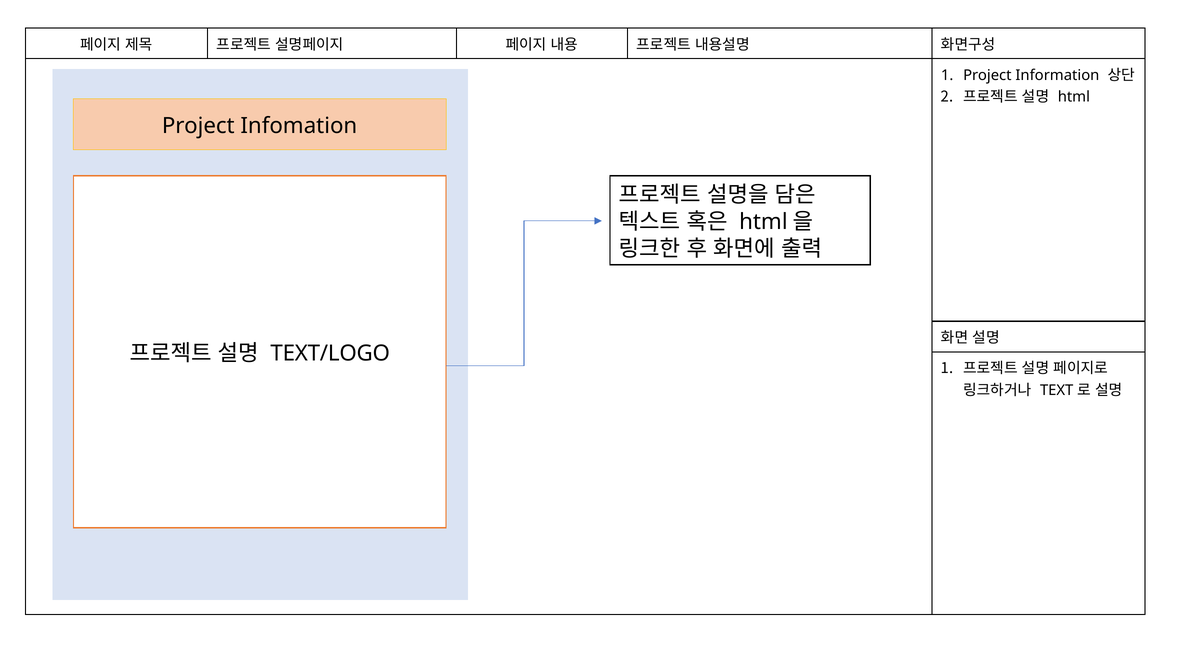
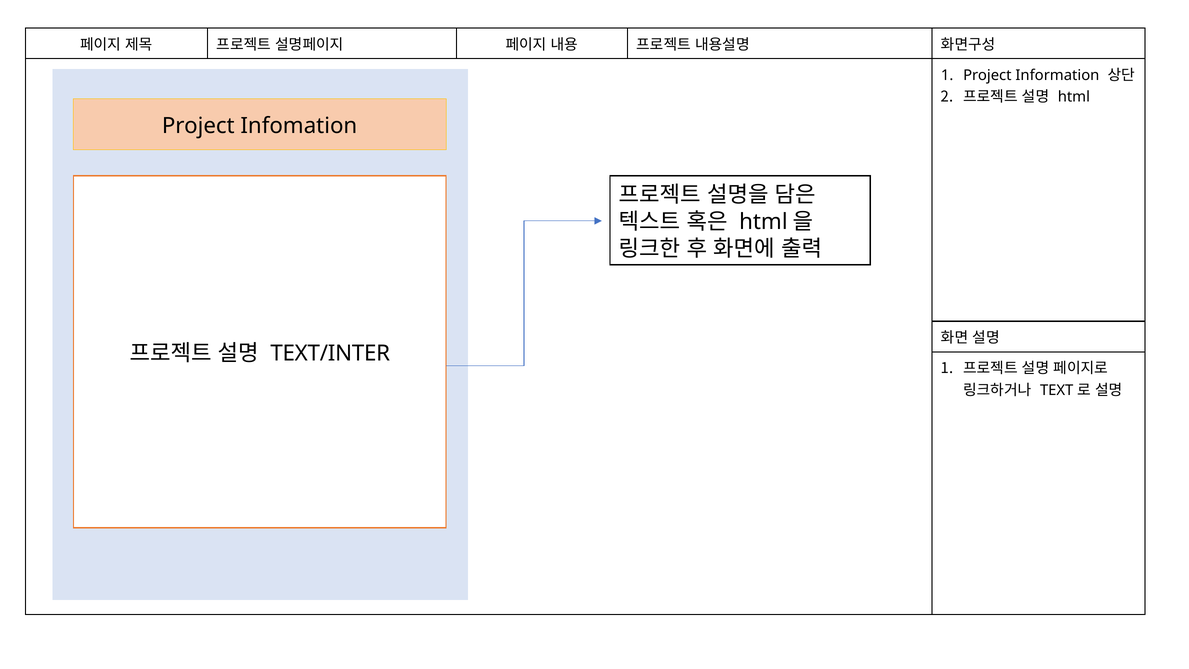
TEXT/LOGO: TEXT/LOGO -> TEXT/INTER
